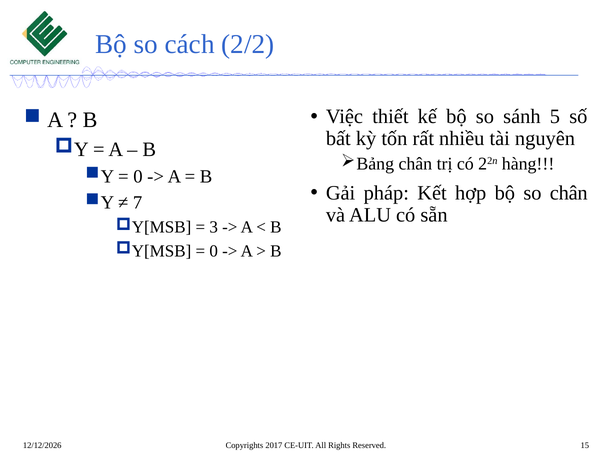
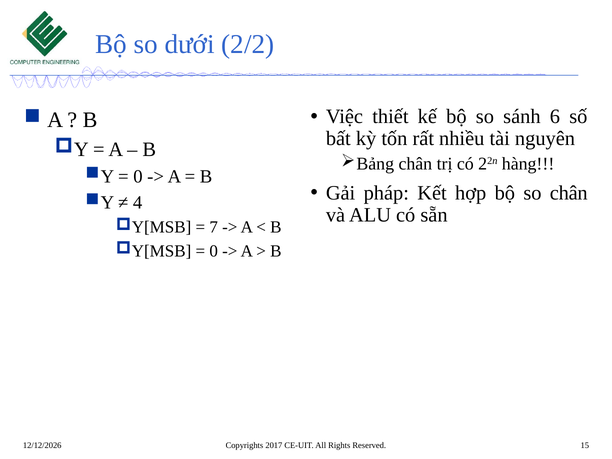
cách: cách -> dưới
5: 5 -> 6
7: 7 -> 4
3: 3 -> 7
